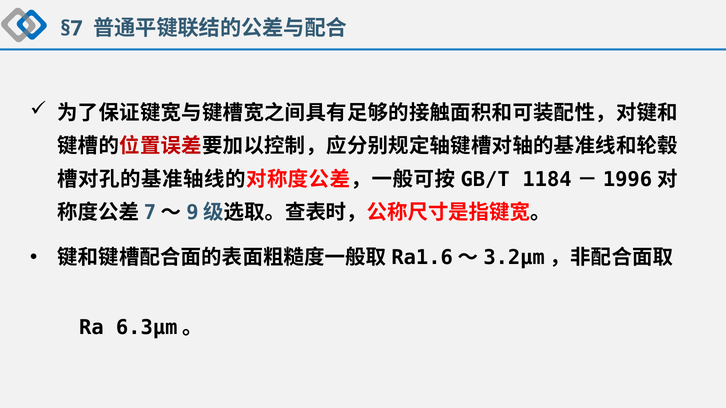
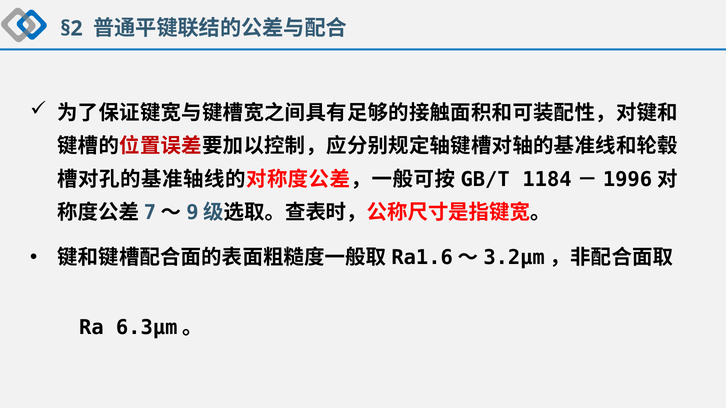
§7: §7 -> §2
